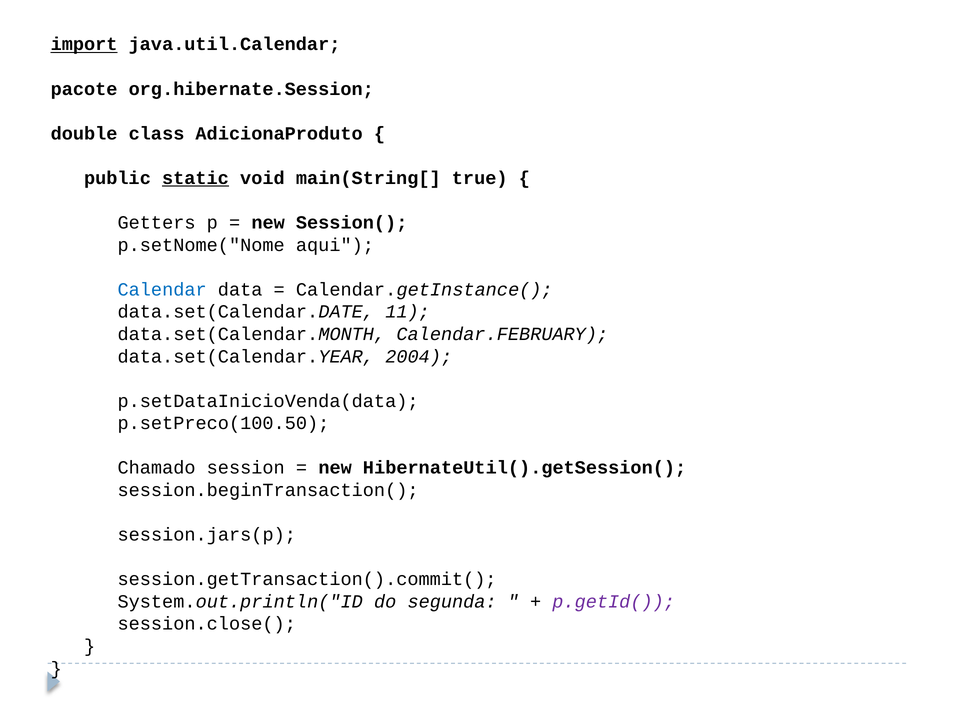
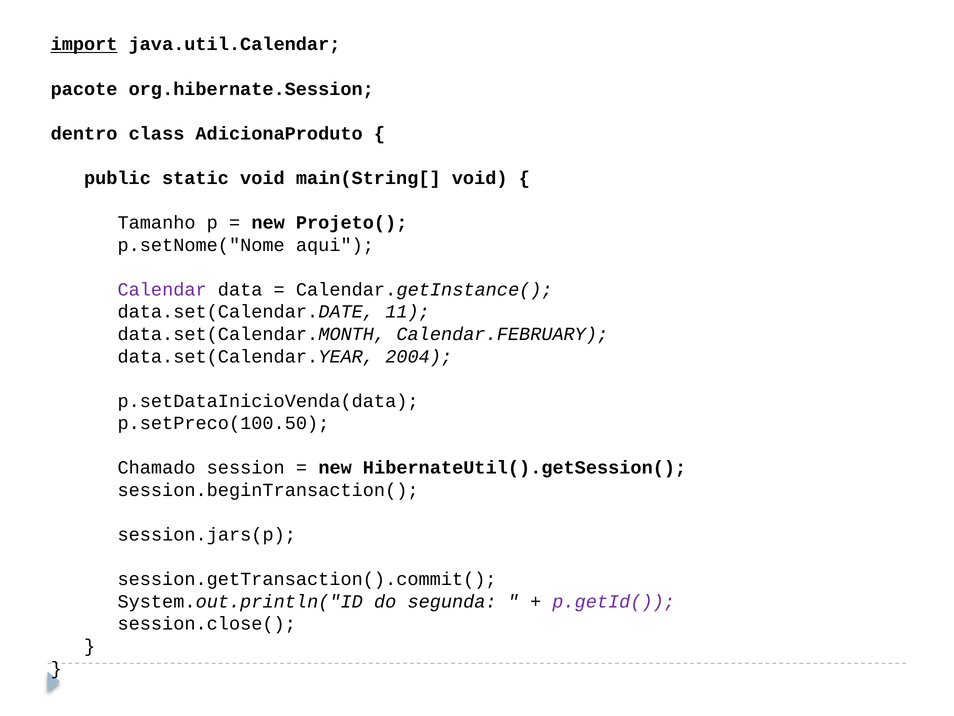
double: double -> dentro
static underline: present -> none
main(String[ true: true -> void
Getters: Getters -> Tamanho
Session(: Session( -> Projeto(
Calendar colour: blue -> purple
